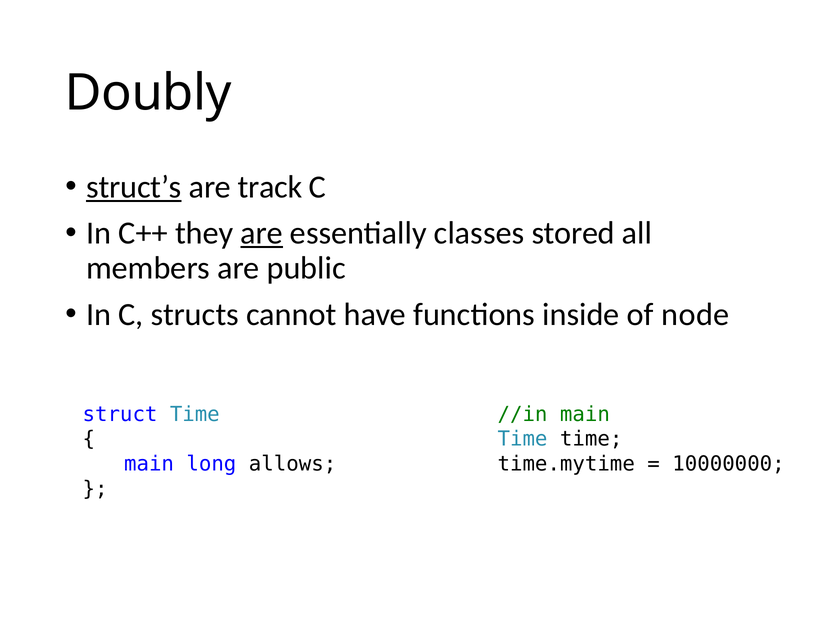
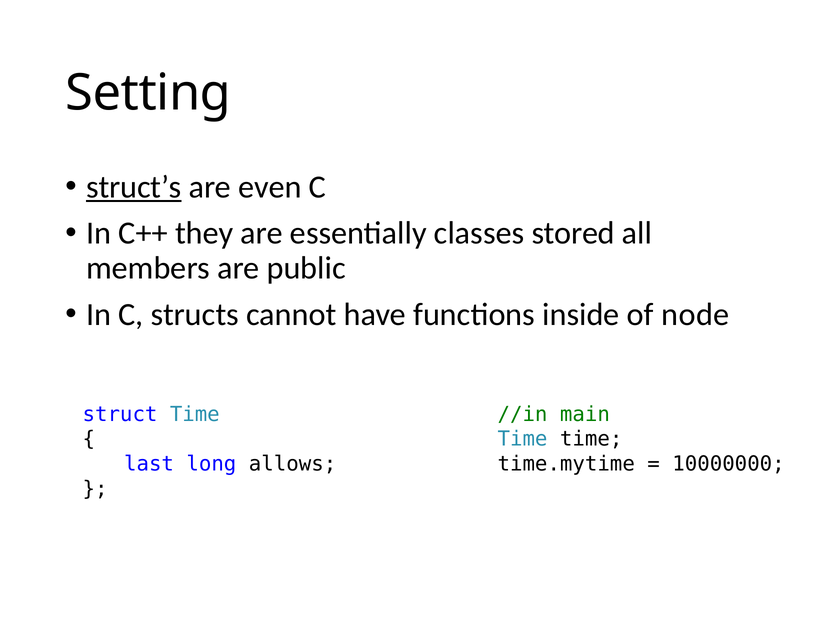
Doubly: Doubly -> Setting
track: track -> even
are at (262, 234) underline: present -> none
main at (149, 464): main -> last
